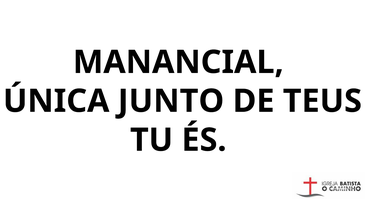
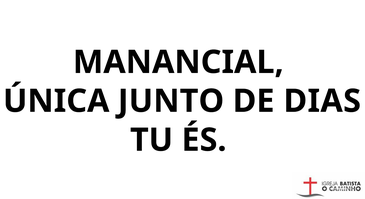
TEUS: TEUS -> DIAS
